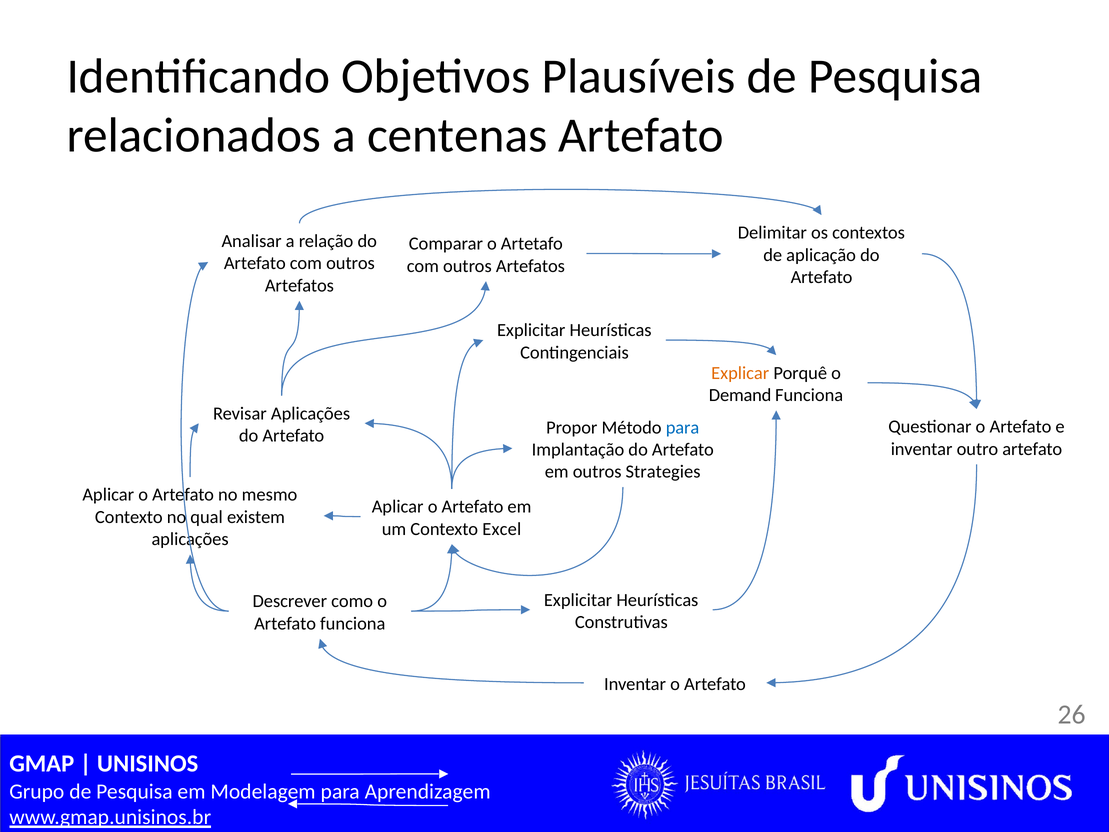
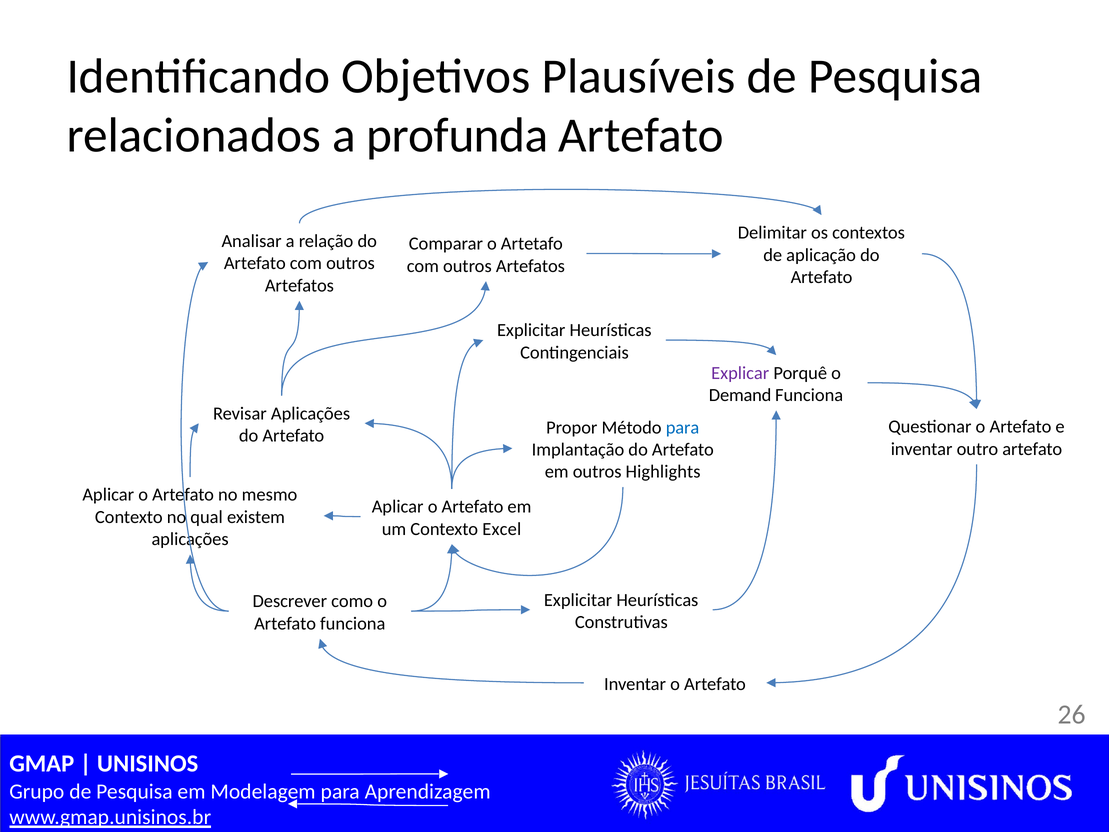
centenas: centenas -> profunda
Explicar colour: orange -> purple
Strategies: Strategies -> Highlights
